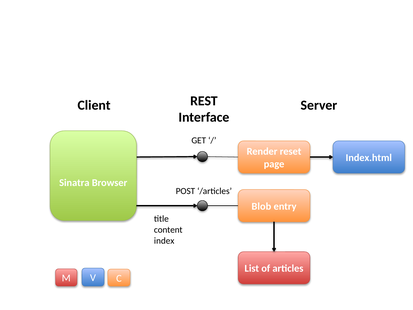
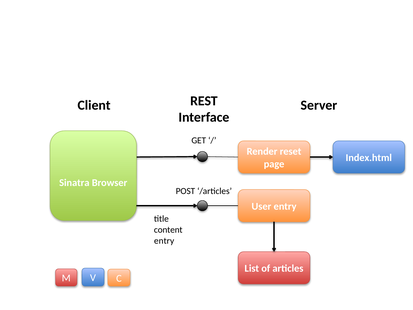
Blob: Blob -> User
index at (164, 241): index -> entry
